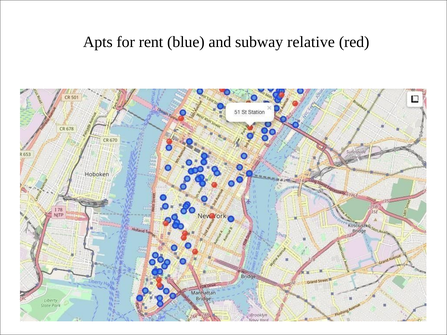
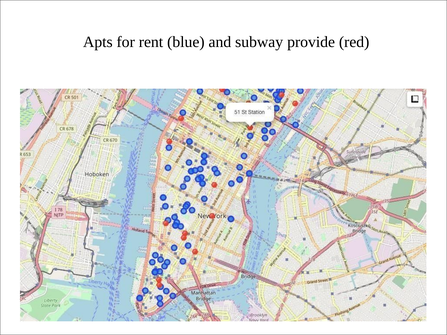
relative: relative -> provide
